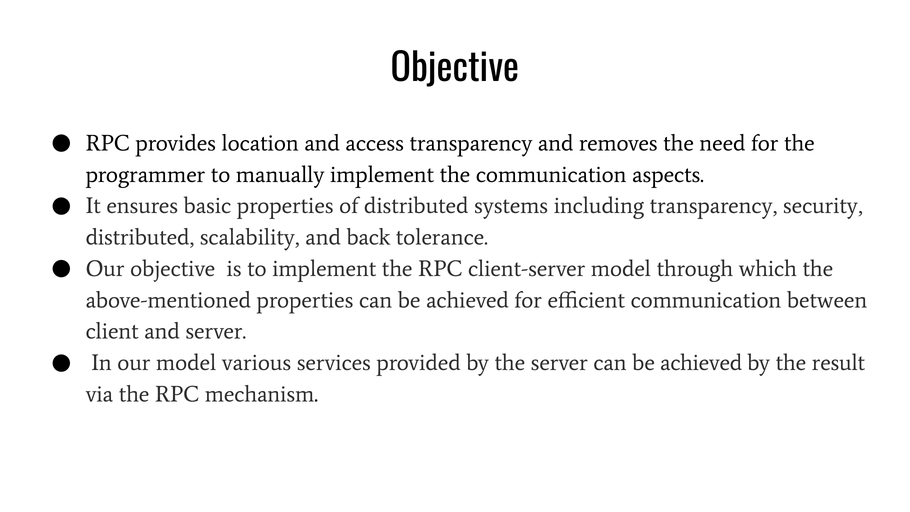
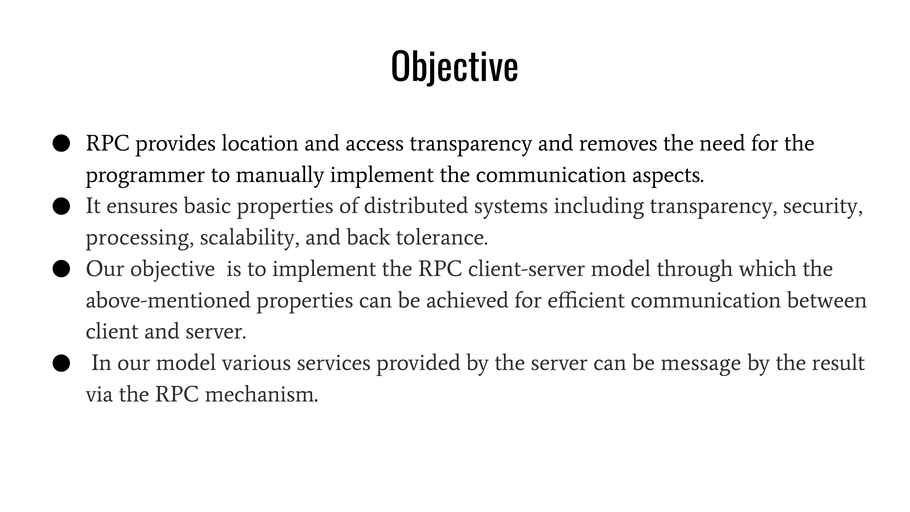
distributed at (140, 237): distributed -> processing
server can be achieved: achieved -> message
